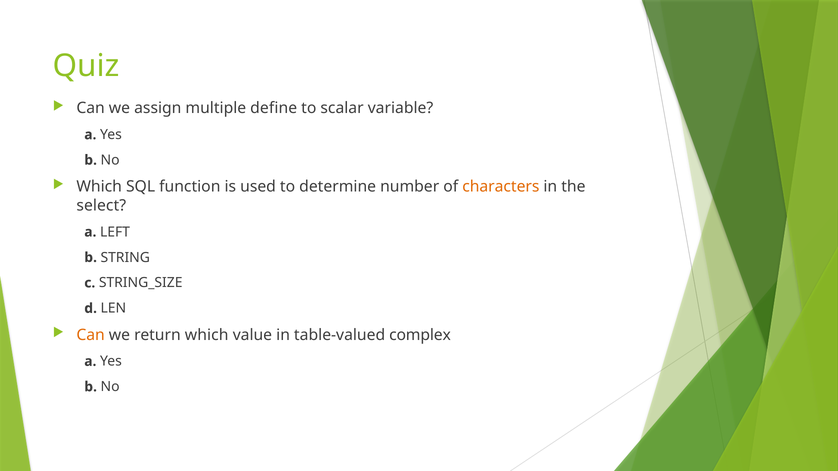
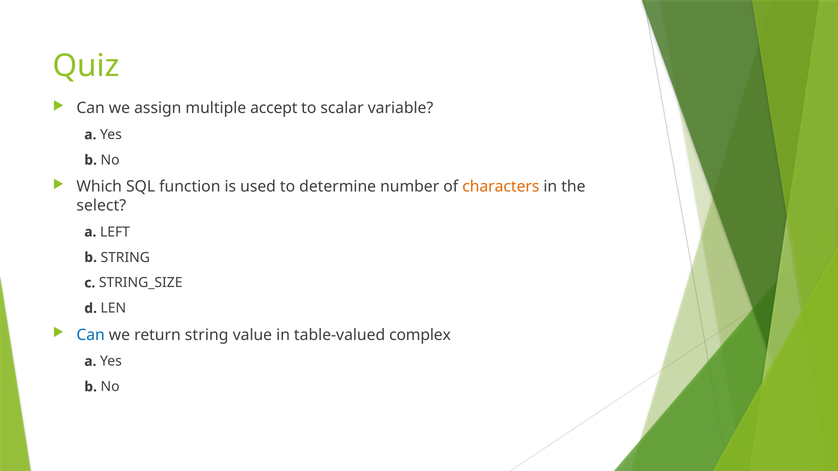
define: define -> accept
Can at (91, 335) colour: orange -> blue
return which: which -> string
